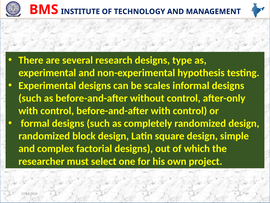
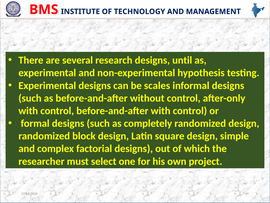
type: type -> until
